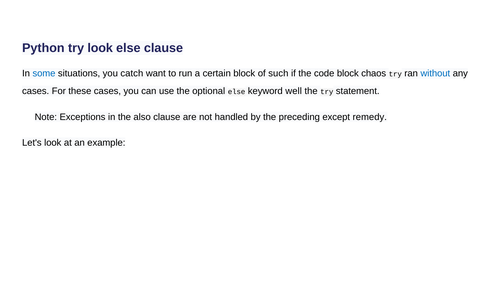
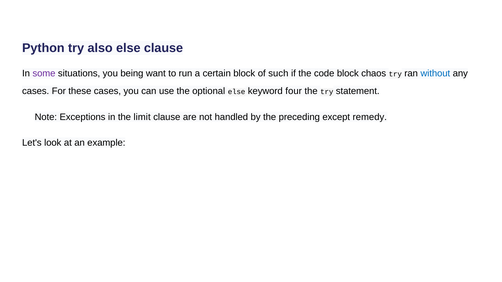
try look: look -> also
some colour: blue -> purple
catch: catch -> being
well: well -> four
also: also -> limit
